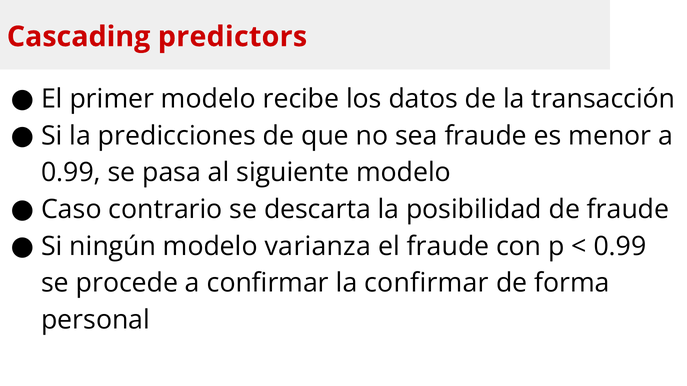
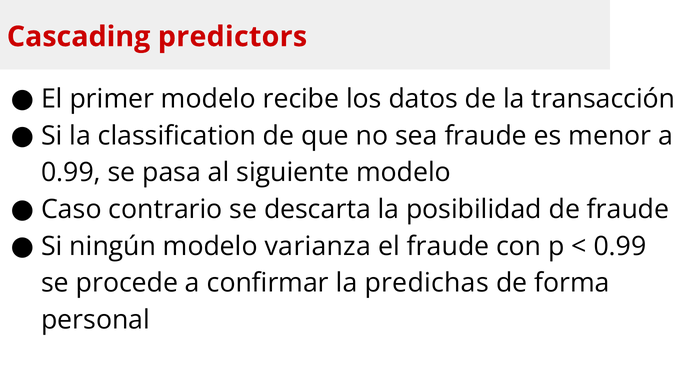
predicciones: predicciones -> classification
la confirmar: confirmar -> predichas
